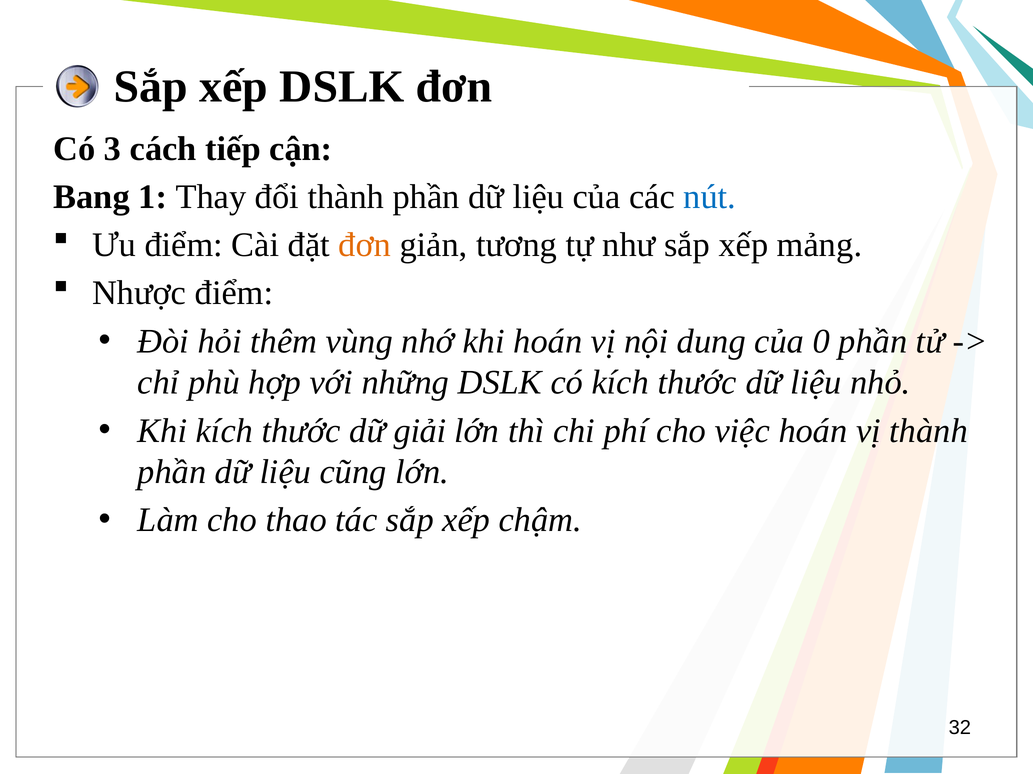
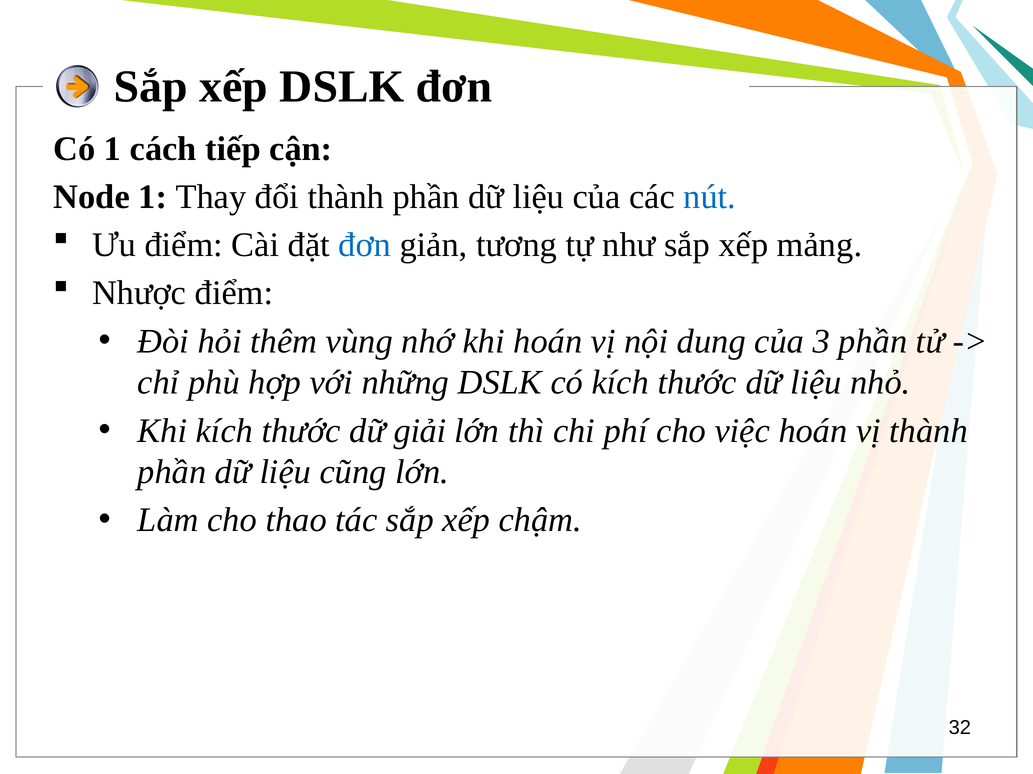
Có 3: 3 -> 1
Bang: Bang -> Node
đơn at (365, 245) colour: orange -> blue
0: 0 -> 3
